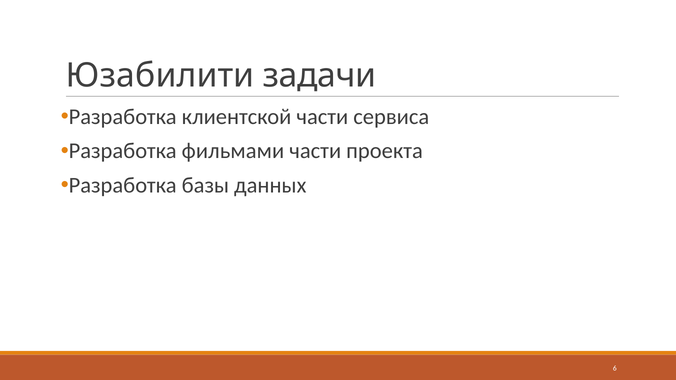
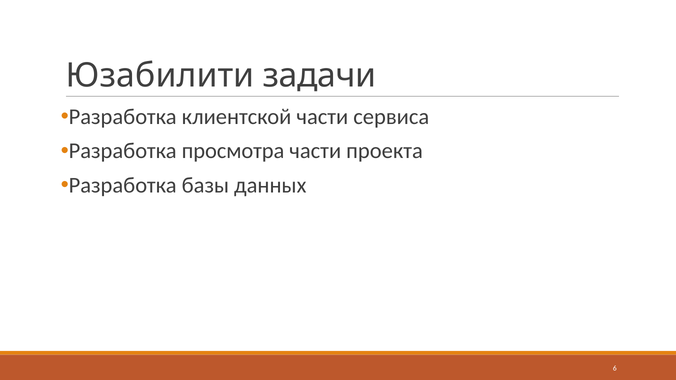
фильмами: фильмами -> просмотра
